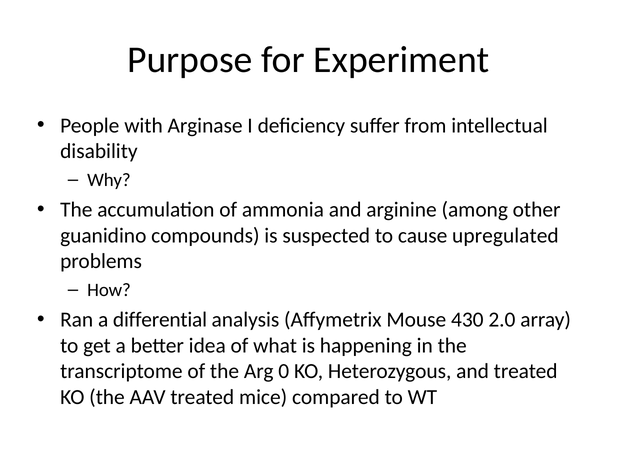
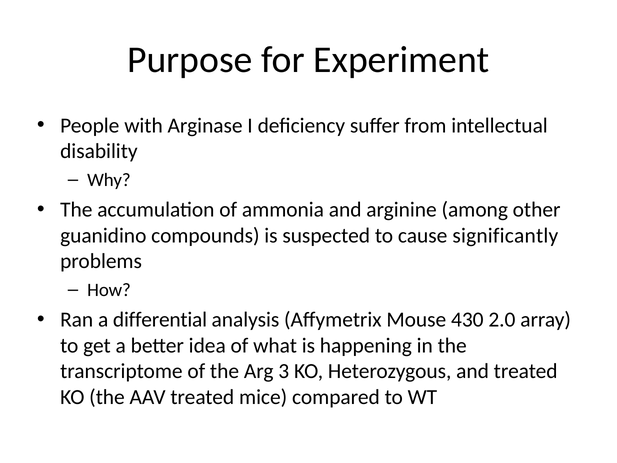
upregulated: upregulated -> significantly
0: 0 -> 3
